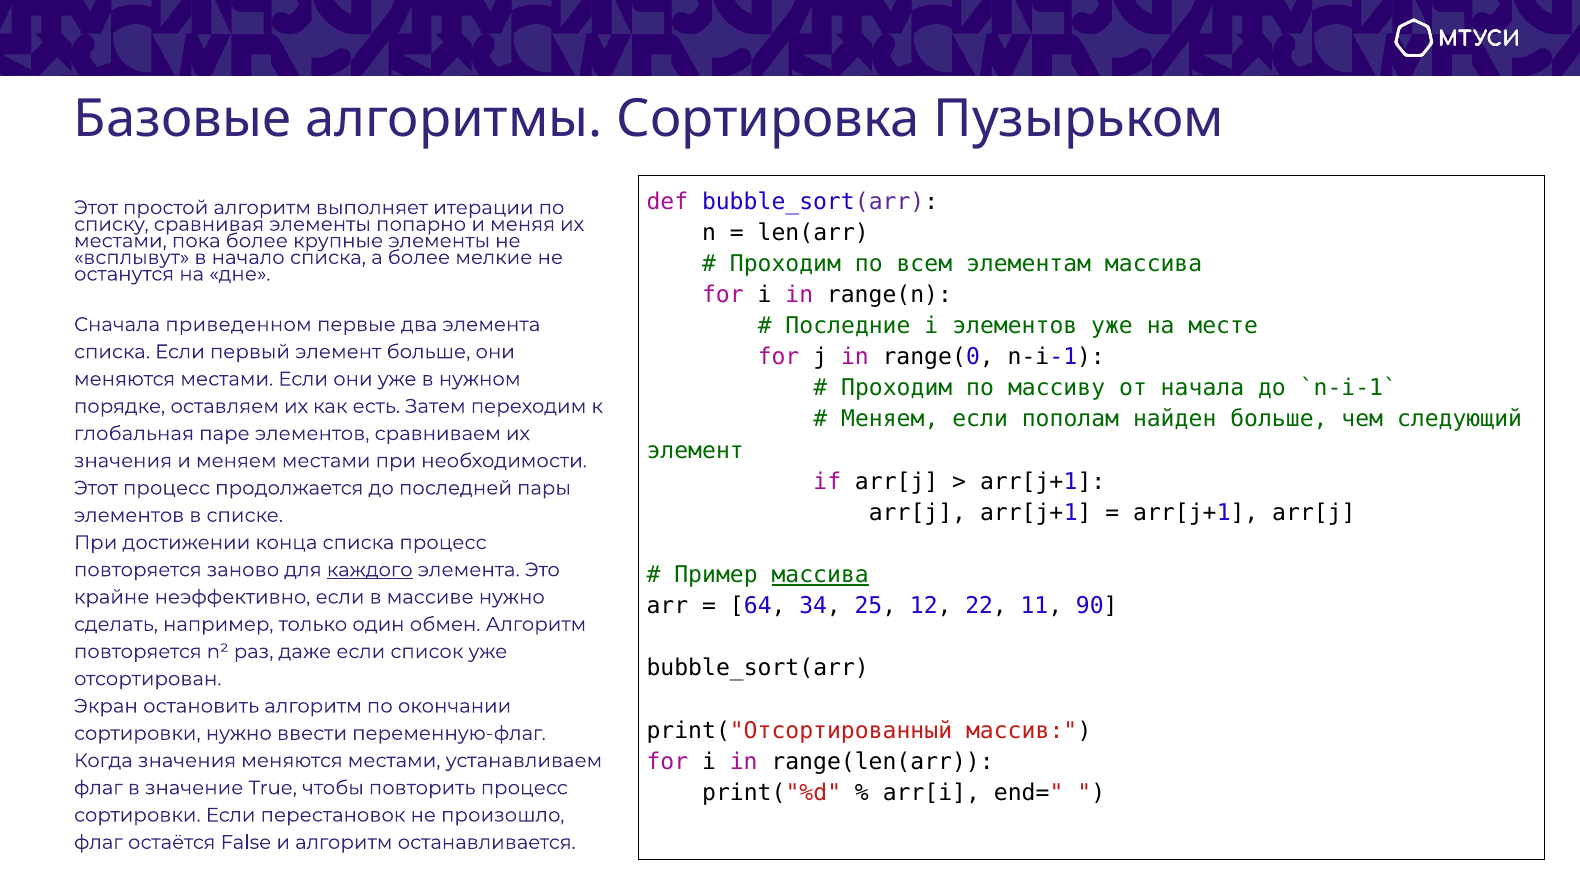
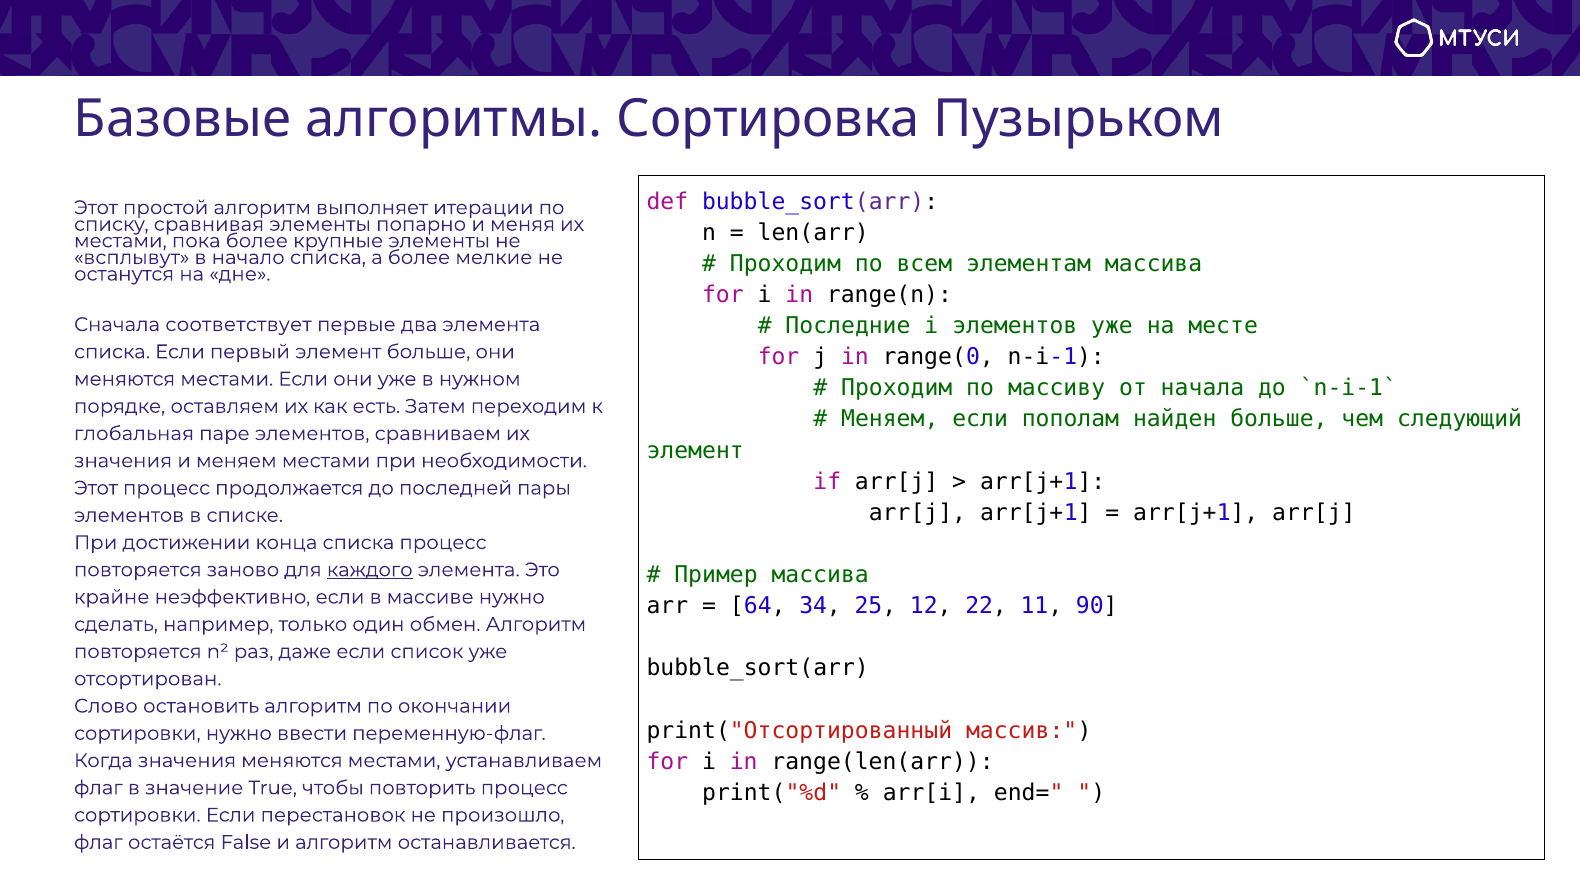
приведенном: приведенном -> соответствует
массива at (820, 575) underline: present -> none
Экран: Экран -> Слово
